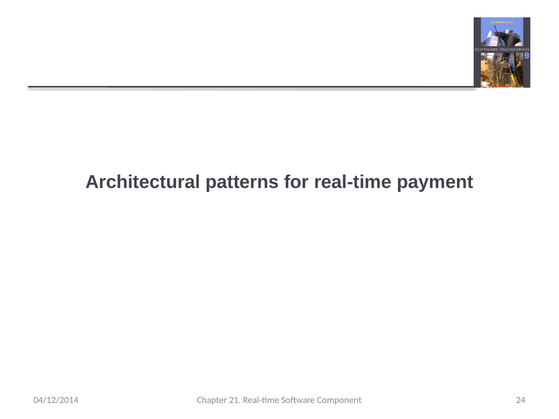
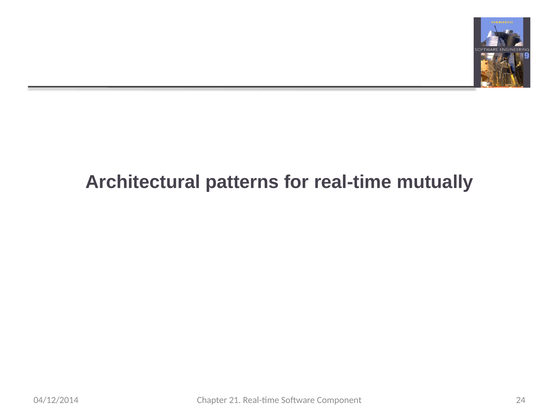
payment: payment -> mutually
